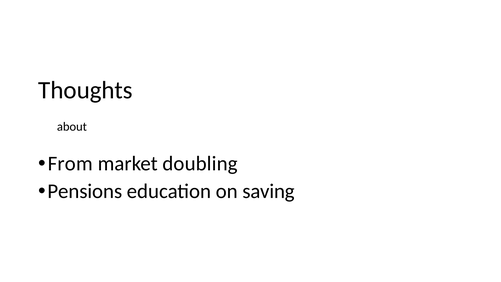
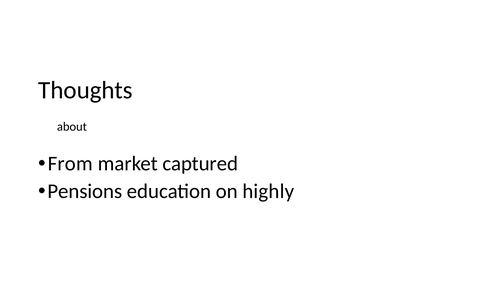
doubling: doubling -> captured
saving: saving -> highly
